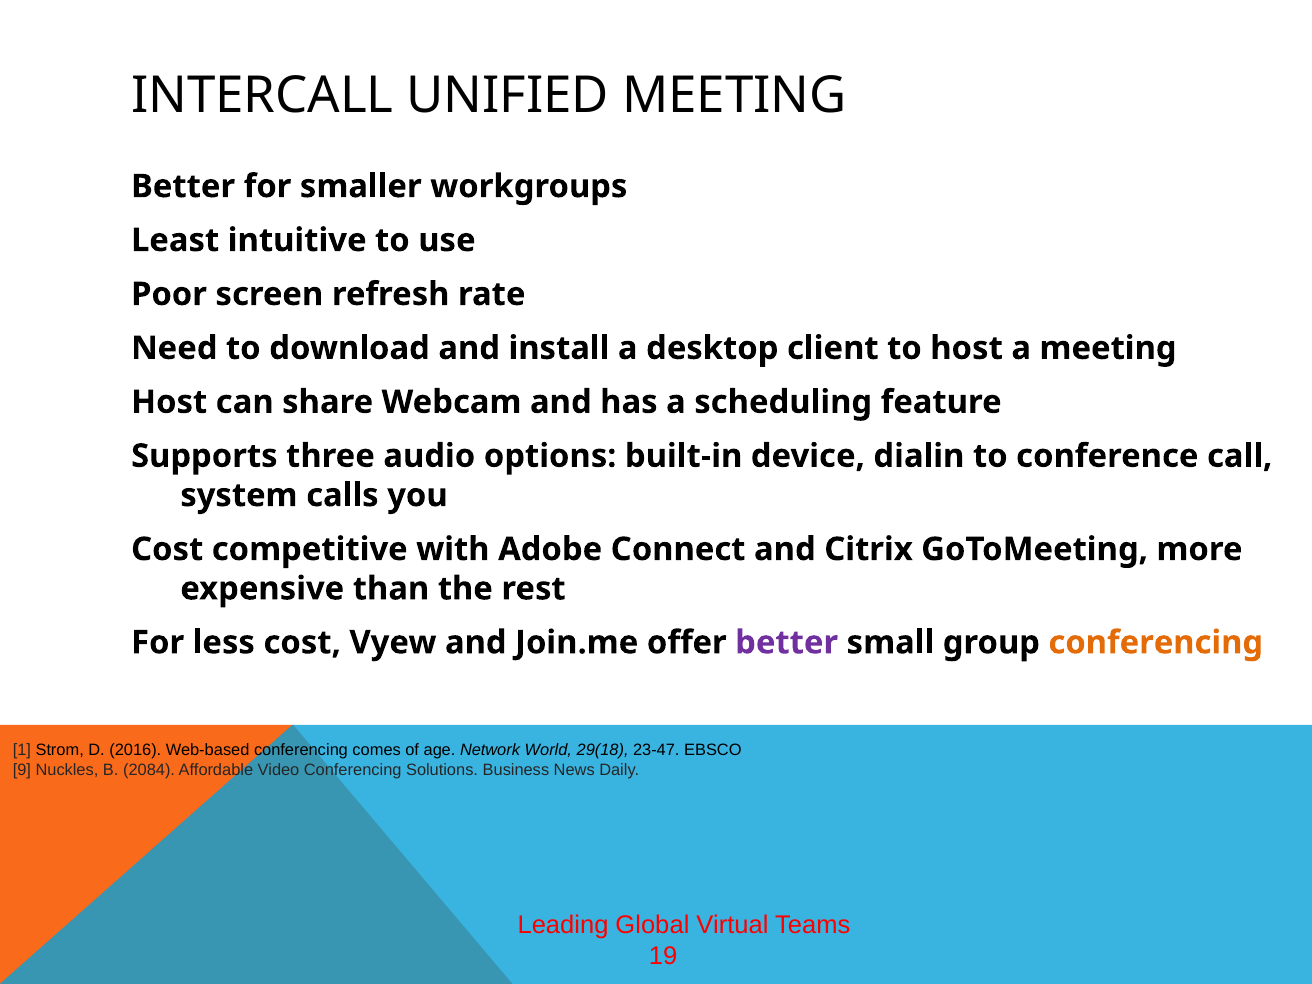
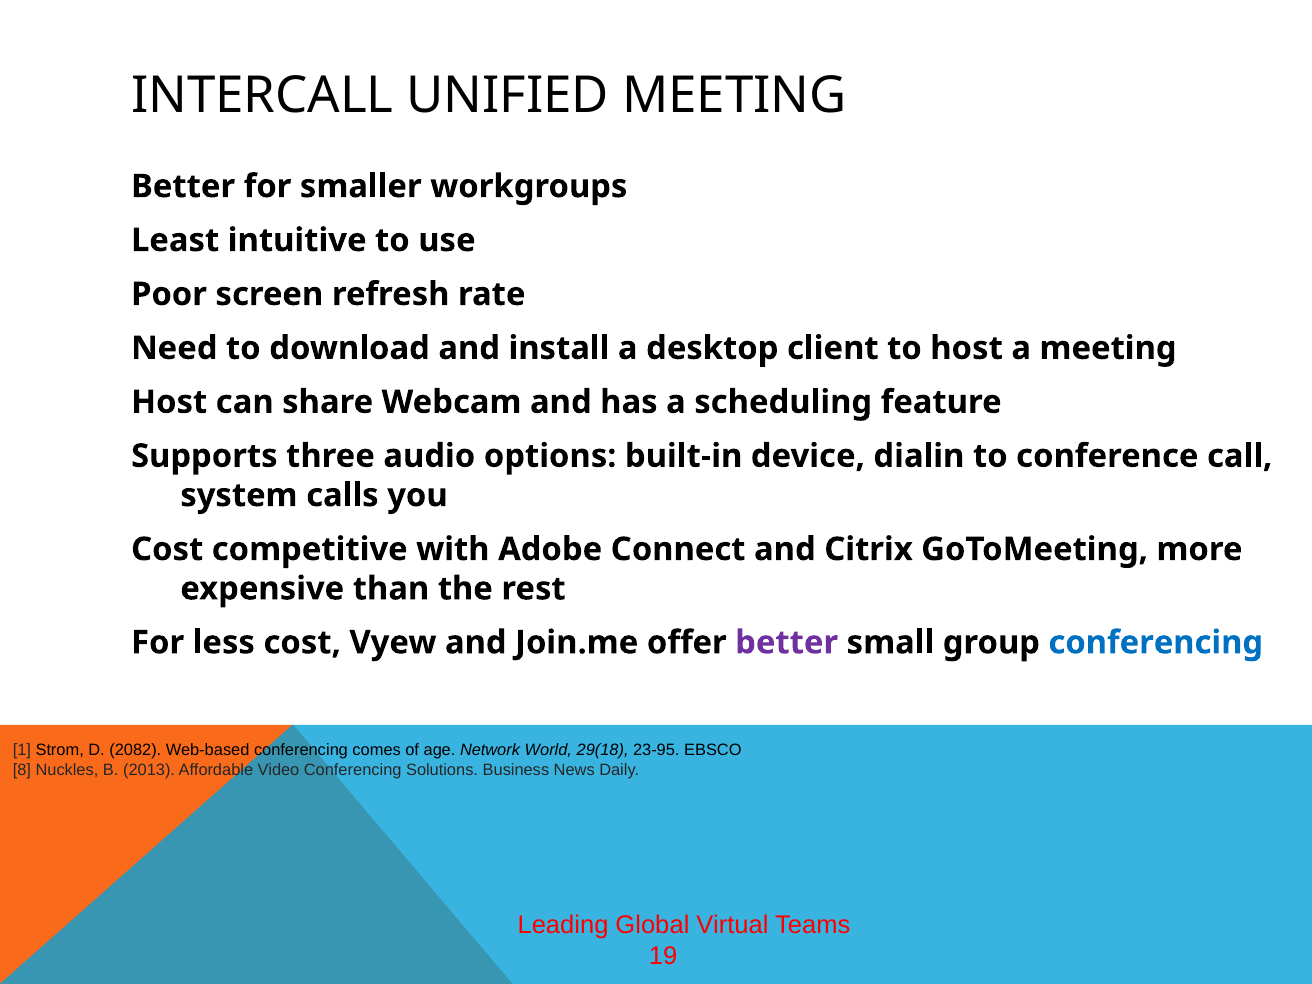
conferencing at (1156, 643) colour: orange -> blue
2016: 2016 -> 2082
23-47: 23-47 -> 23-95
9: 9 -> 8
2084: 2084 -> 2013
